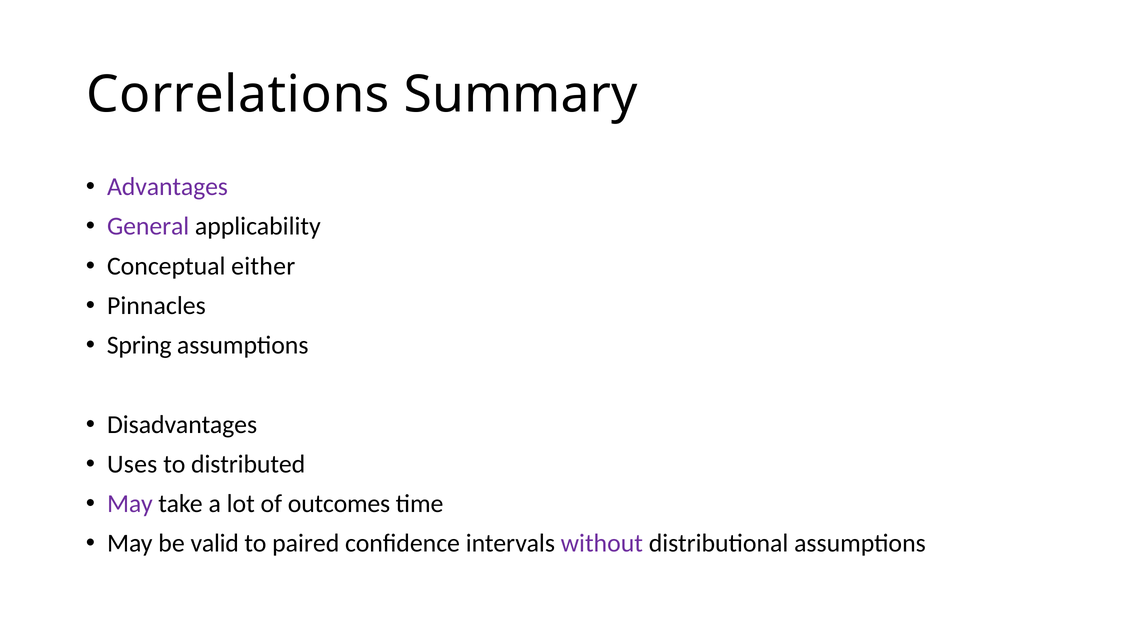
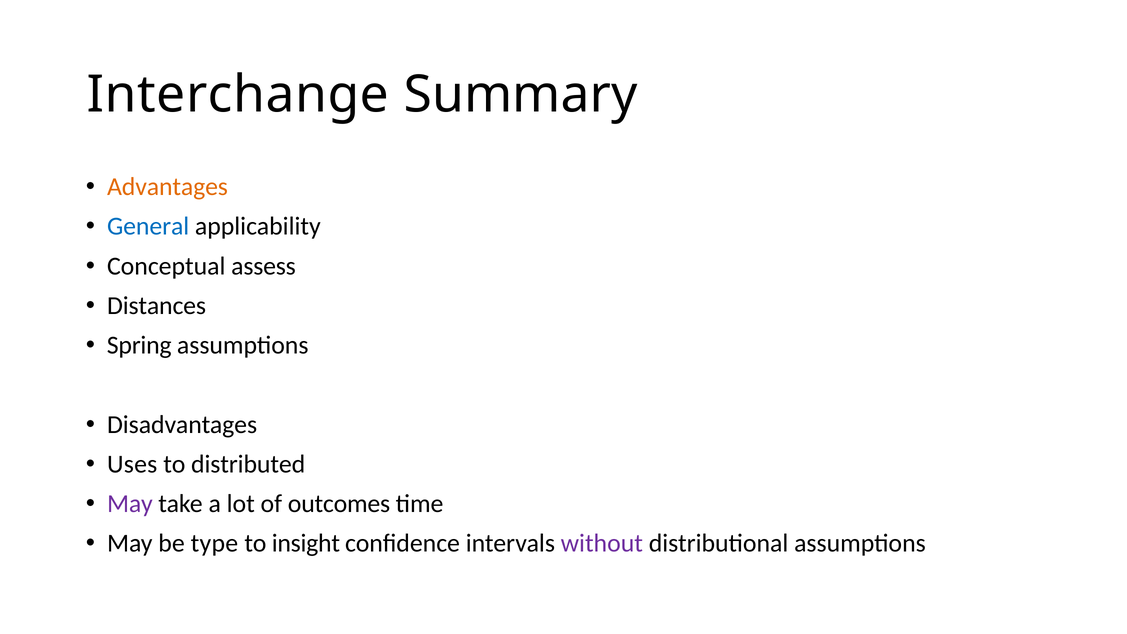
Correlations: Correlations -> Interchange
Advantages colour: purple -> orange
General colour: purple -> blue
either: either -> assess
Pinnacles: Pinnacles -> Distances
valid: valid -> type
paired: paired -> insight
